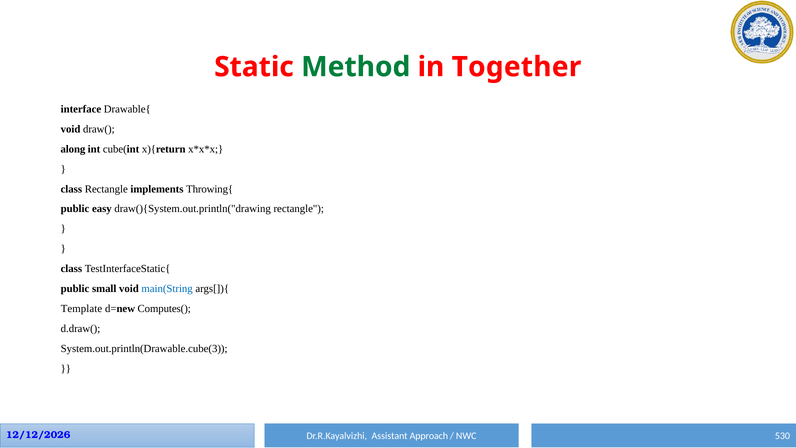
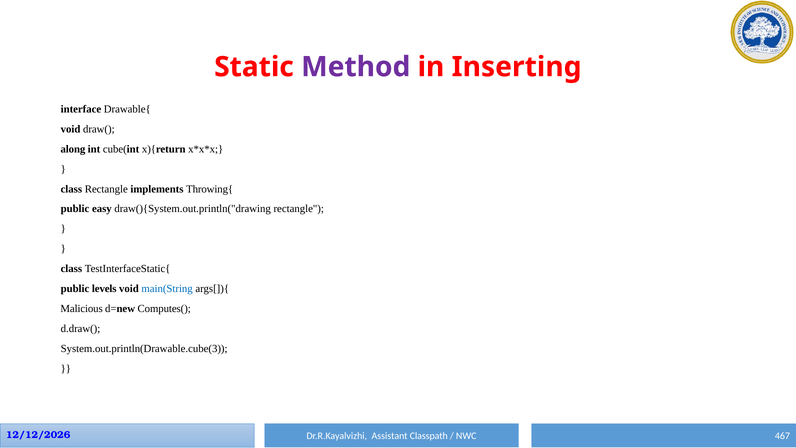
Method colour: green -> purple
Together: Together -> Inserting
small: small -> levels
Template: Template -> Malicious
530: 530 -> 467
Approach: Approach -> Classpath
